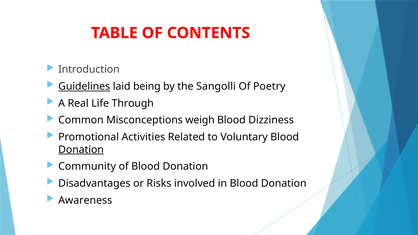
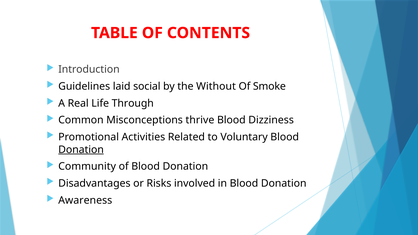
Guidelines underline: present -> none
being: being -> social
Sangolli: Sangolli -> Without
Poetry: Poetry -> Smoke
weigh: weigh -> thrive
